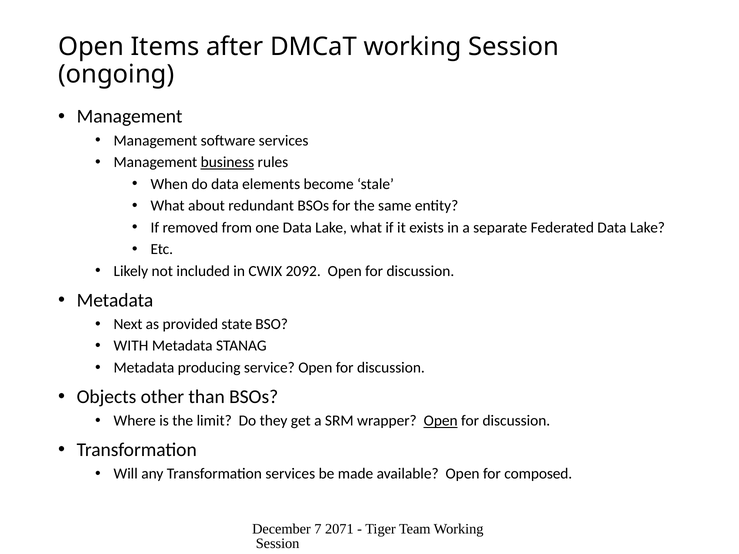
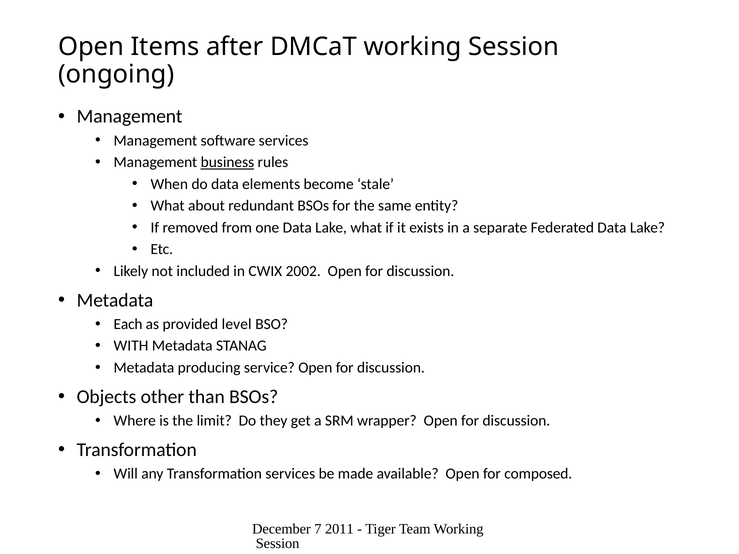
2092: 2092 -> 2002
Next: Next -> Each
state: state -> level
Open at (441, 421) underline: present -> none
2071: 2071 -> 2011
